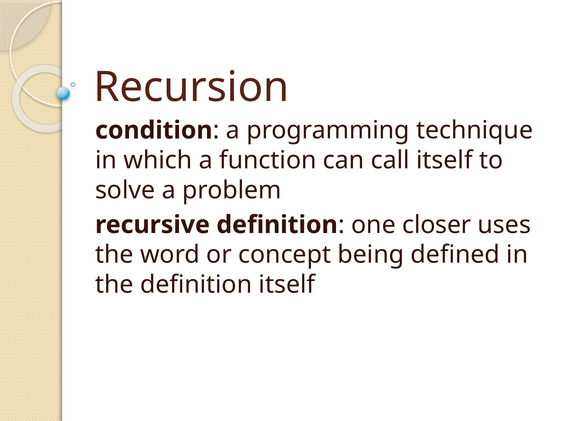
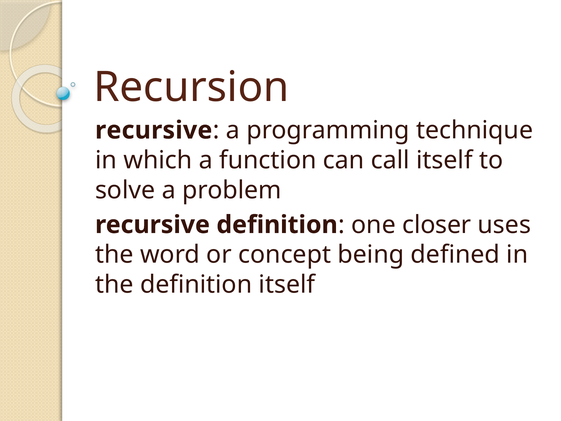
condition at (154, 130): condition -> recursive
